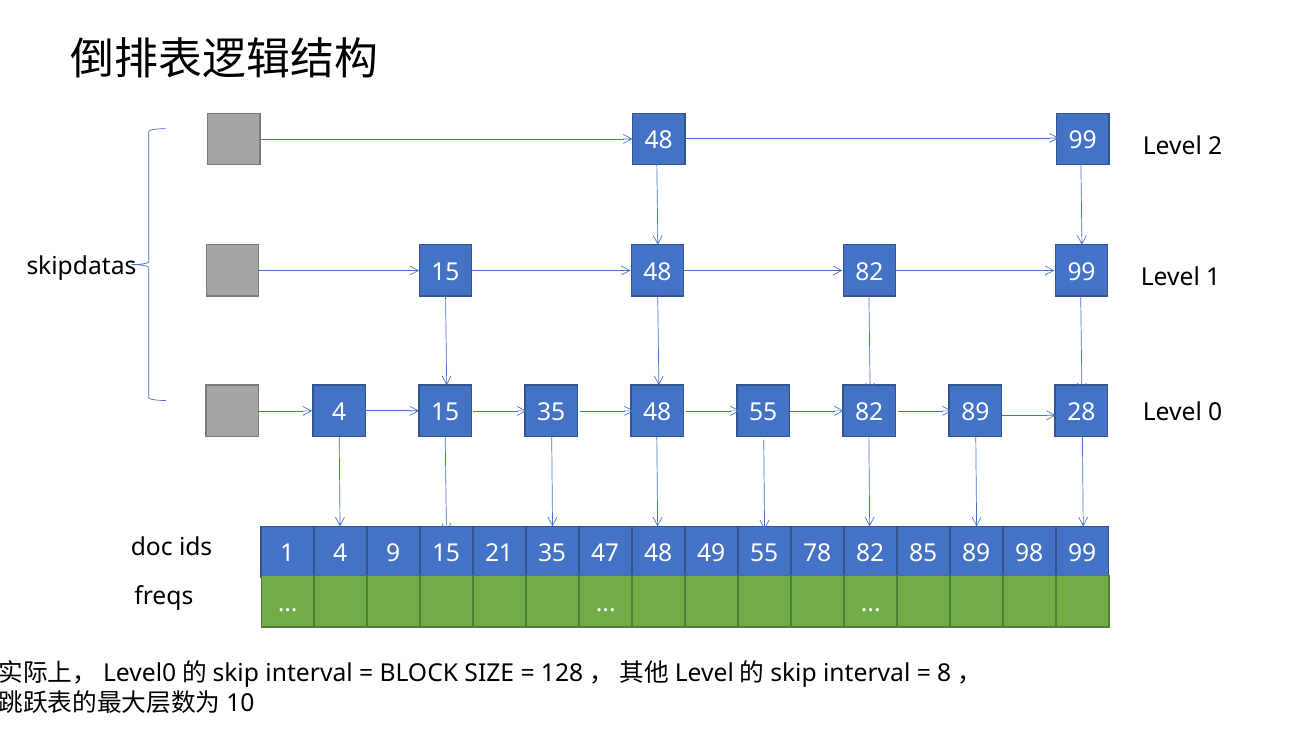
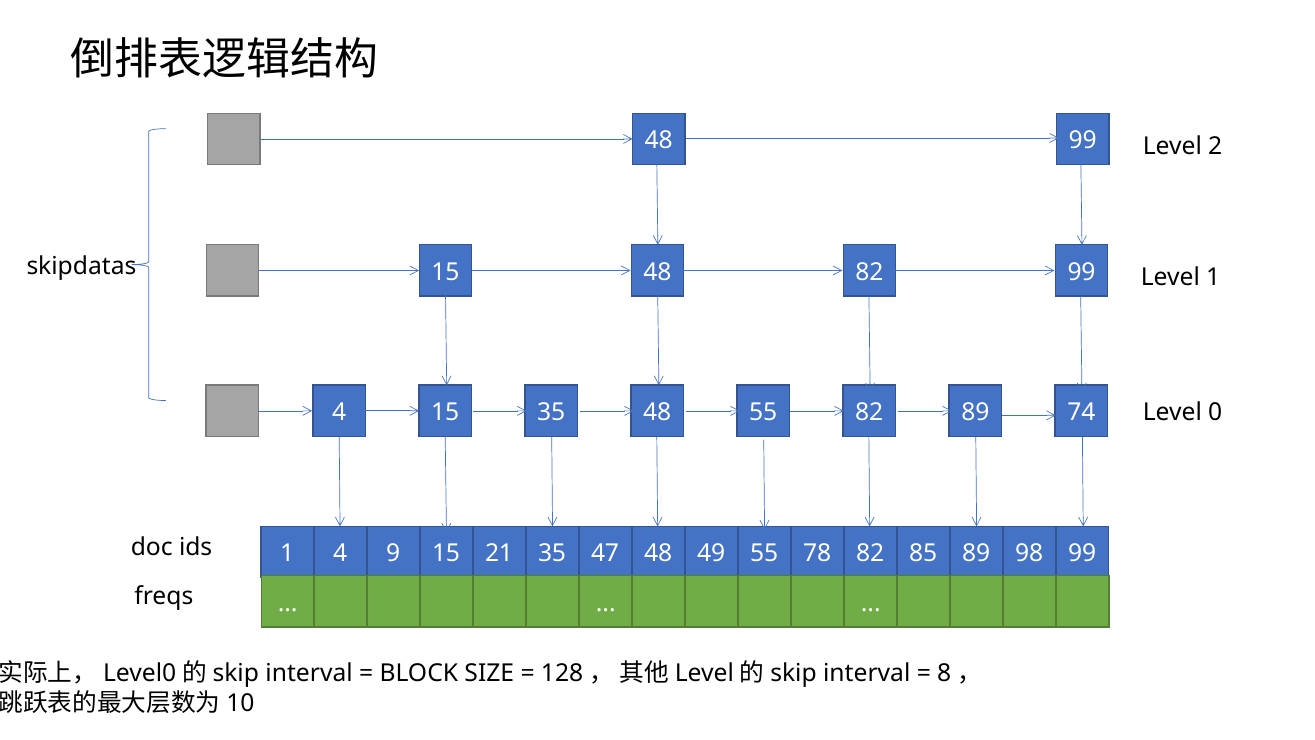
28: 28 -> 74
